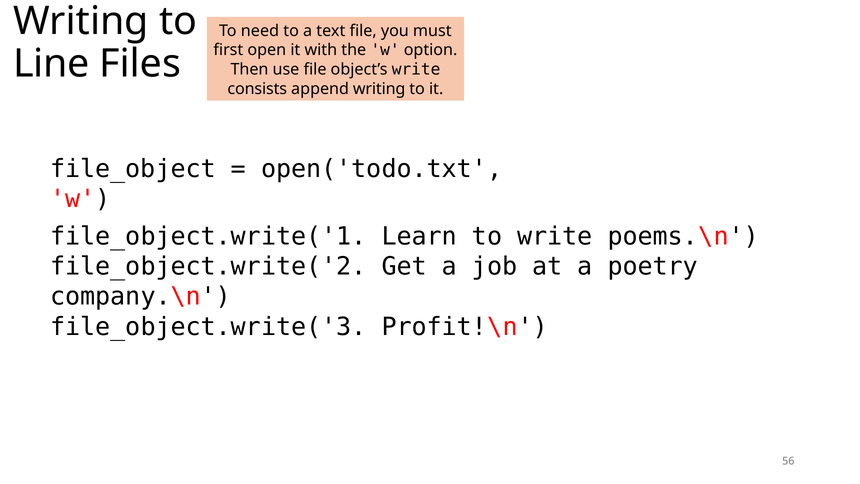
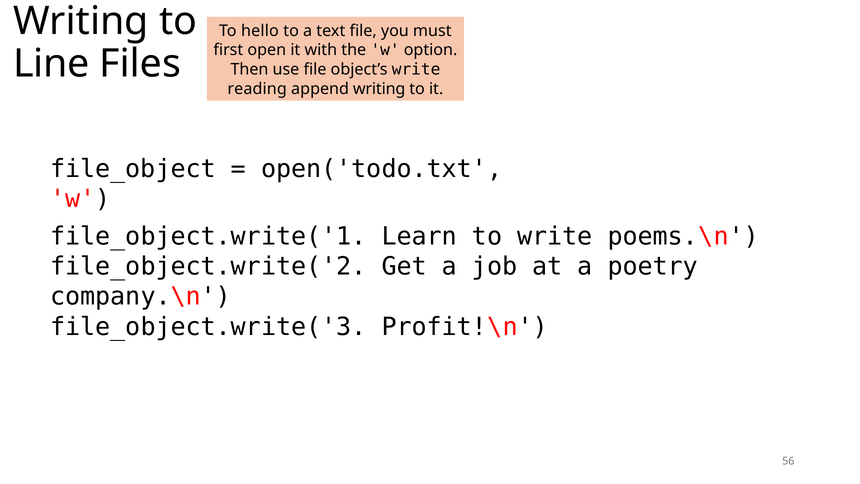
need: need -> hello
consists: consists -> reading
